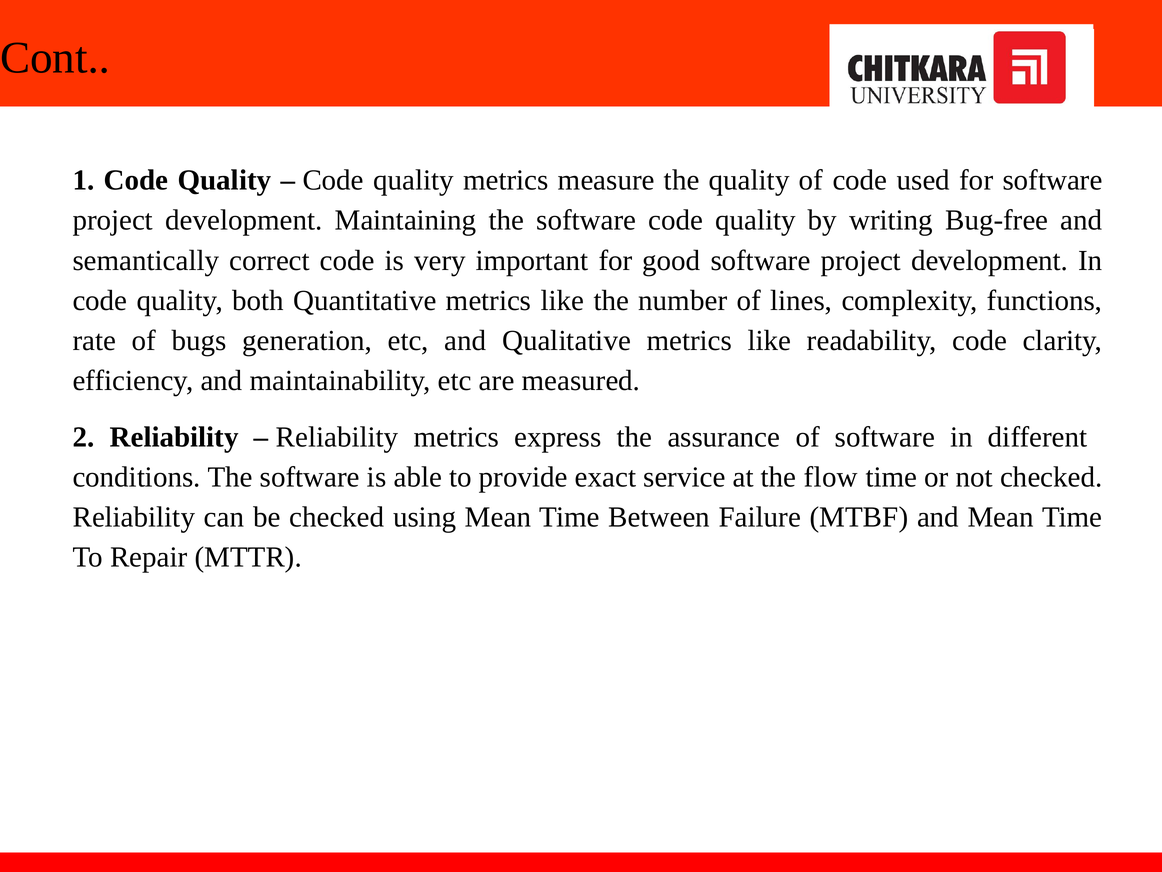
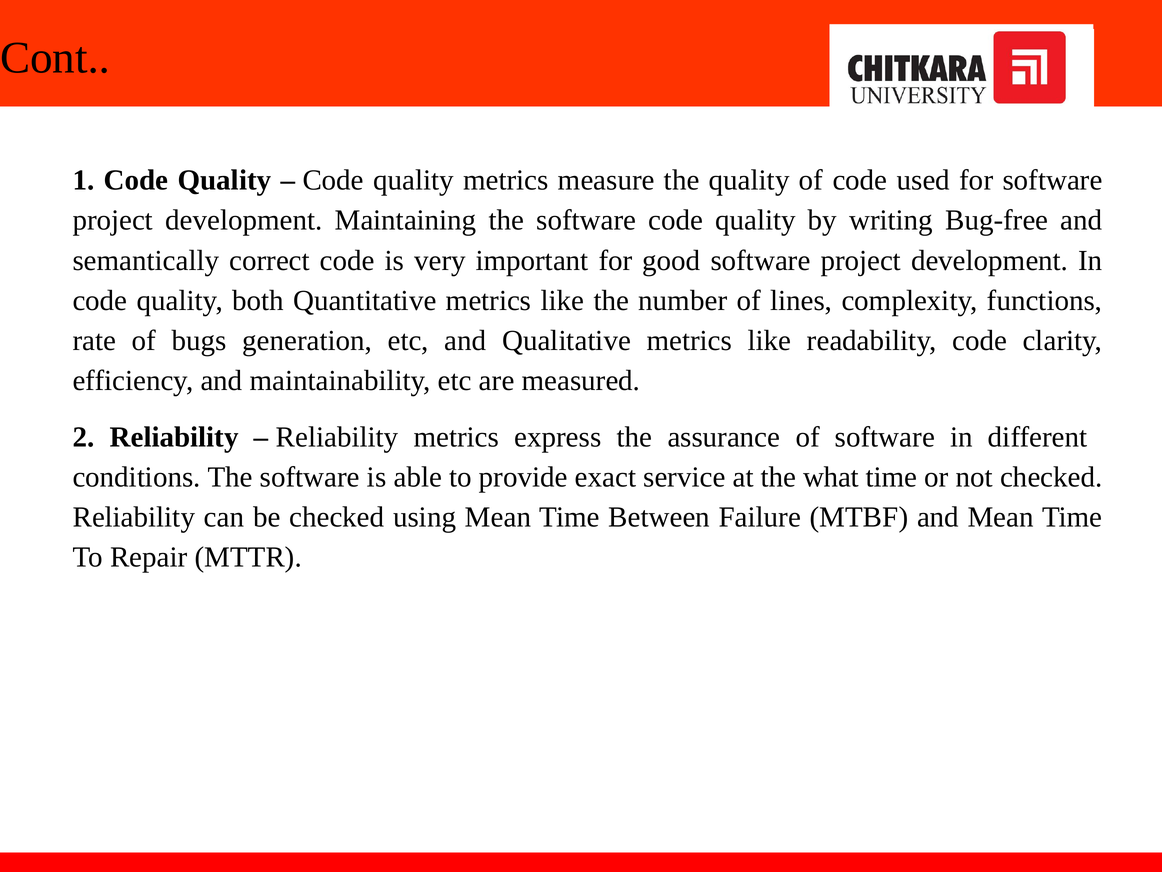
flow: flow -> what
